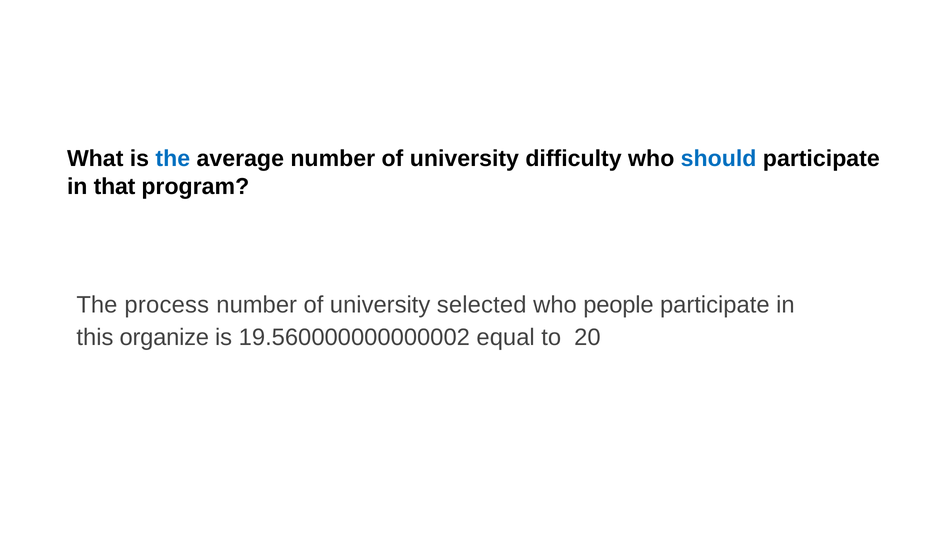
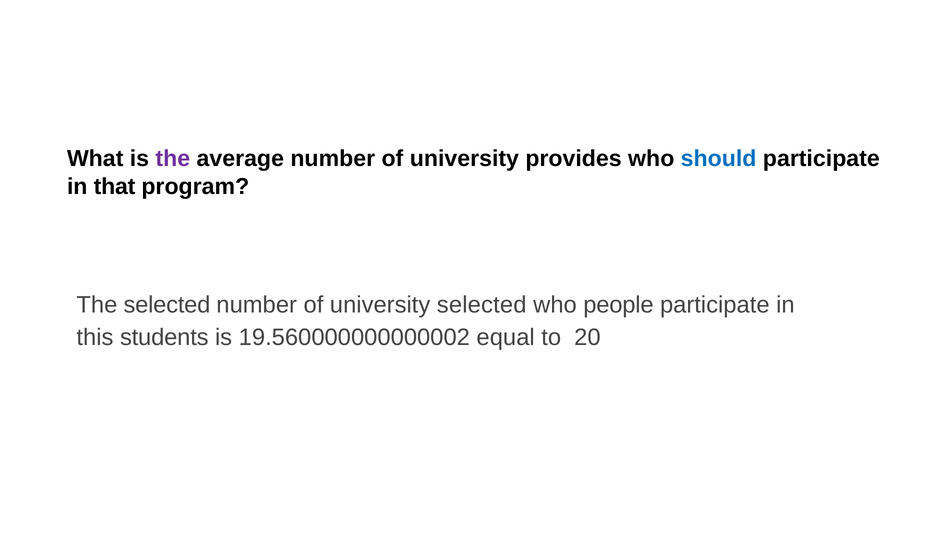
the at (173, 159) colour: blue -> purple
difficulty: difficulty -> provides
The process: process -> selected
organize: organize -> students
